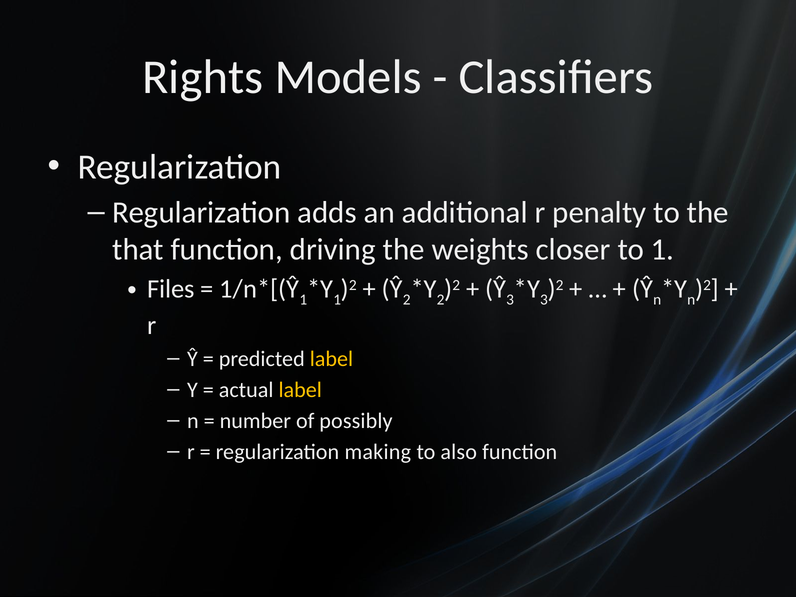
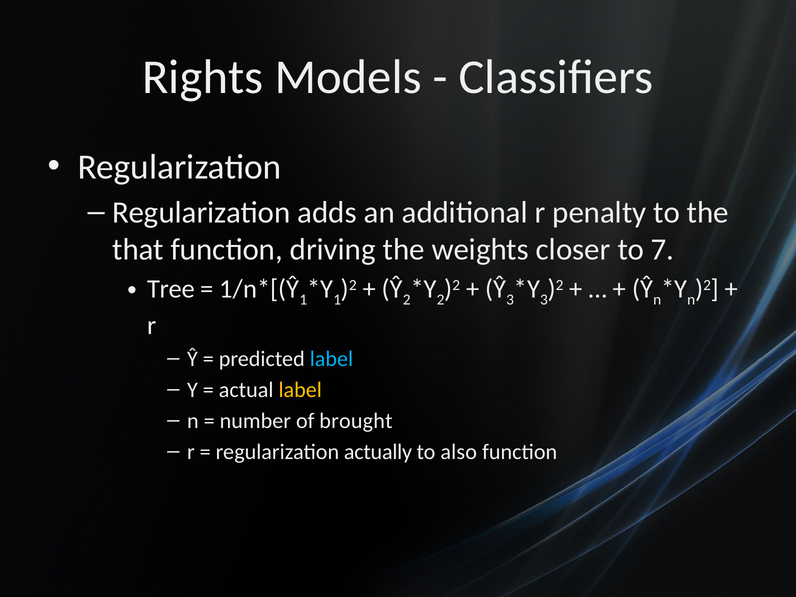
to 1: 1 -> 7
Files: Files -> Tree
label at (331, 359) colour: yellow -> light blue
possibly: possibly -> brought
making: making -> actually
